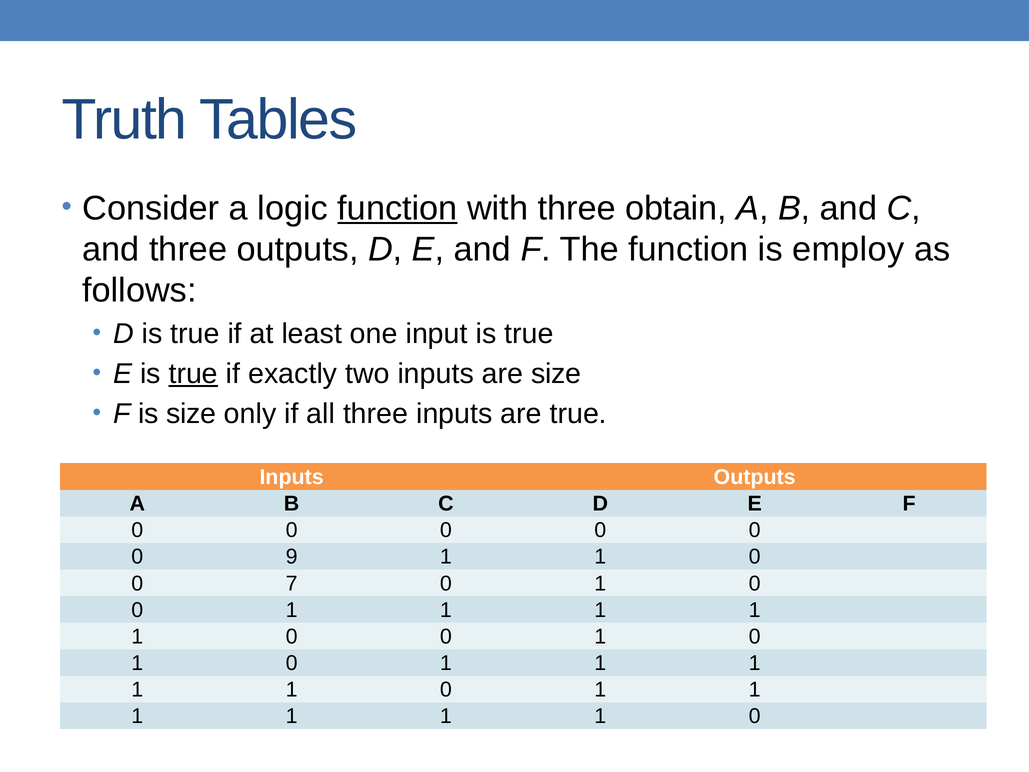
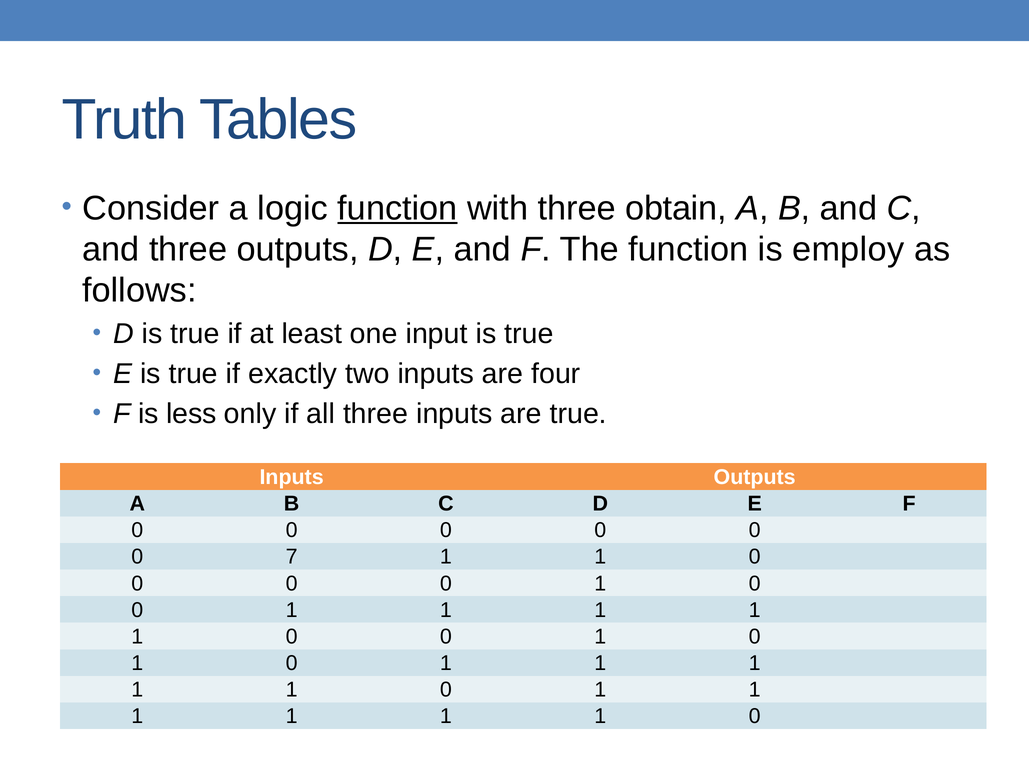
true at (193, 374) underline: present -> none
are size: size -> four
is size: size -> less
9: 9 -> 7
7 at (292, 583): 7 -> 0
